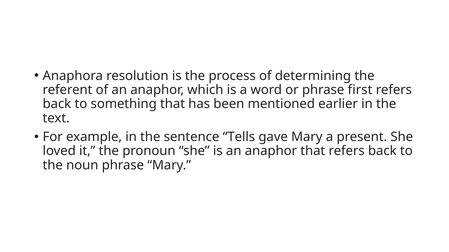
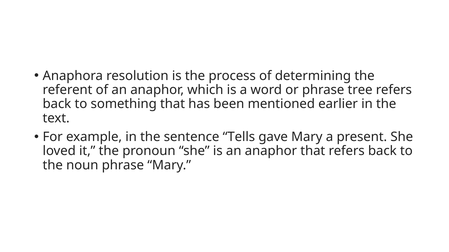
first: first -> tree
